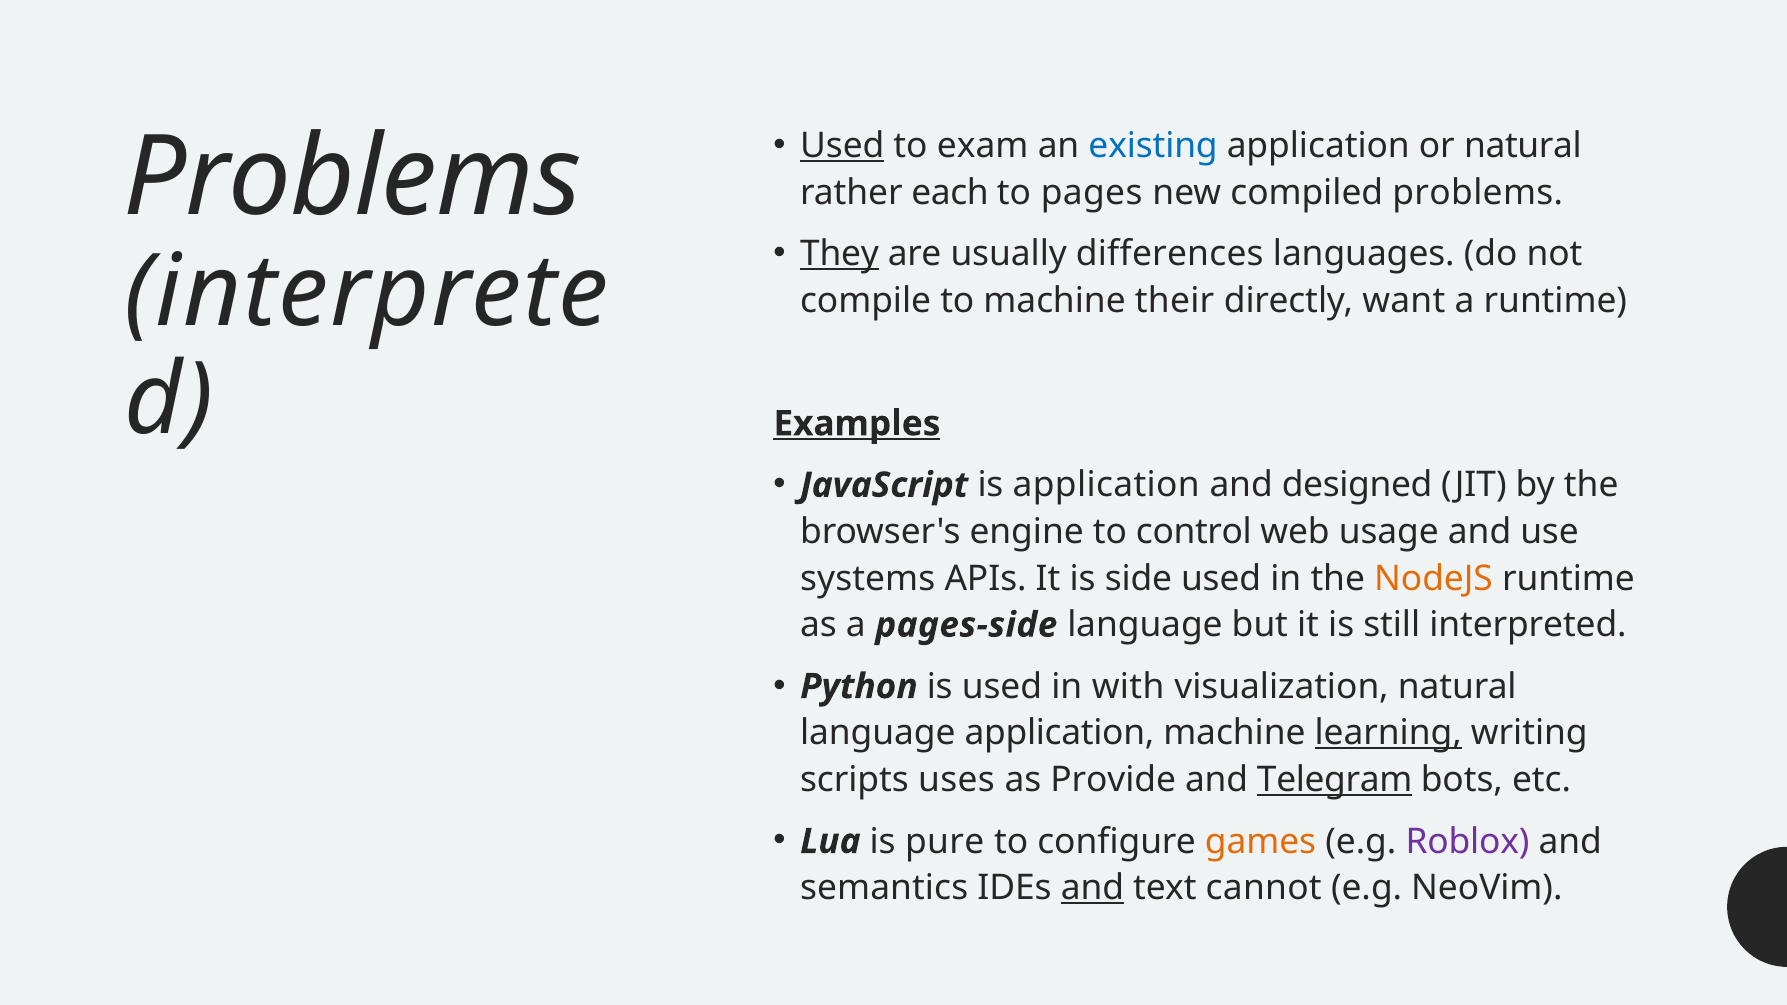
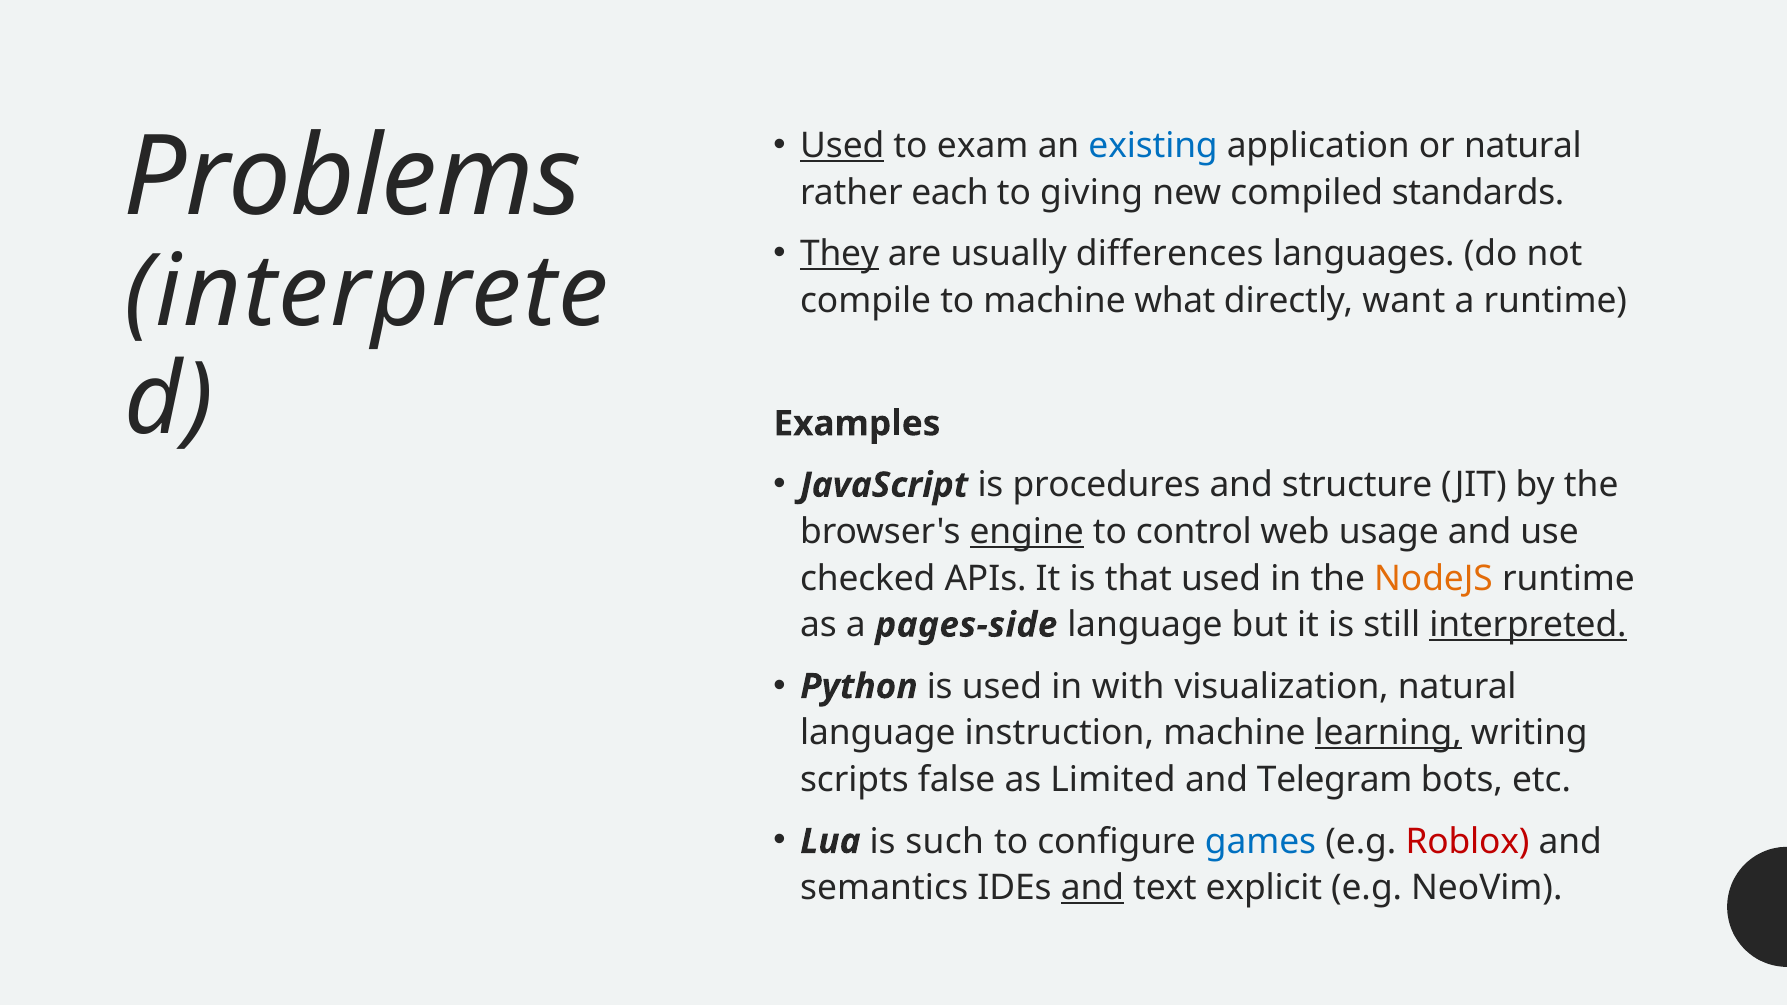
pages: pages -> giving
compiled problems: problems -> standards
their: their -> what
Examples underline: present -> none
is application: application -> procedures
designed: designed -> structure
engine underline: none -> present
systems: systems -> checked
side: side -> that
interpreted underline: none -> present
language application: application -> instruction
uses: uses -> false
Provide: Provide -> Limited
Telegram underline: present -> none
pure: pure -> such
games colour: orange -> blue
Roblox colour: purple -> red
cannot: cannot -> explicit
